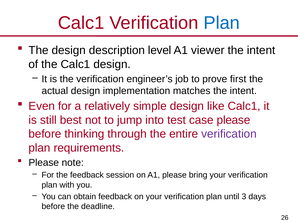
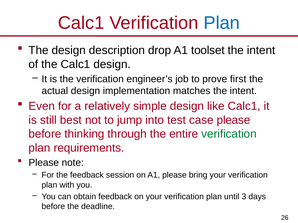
level: level -> drop
viewer: viewer -> toolset
verification at (229, 134) colour: purple -> green
